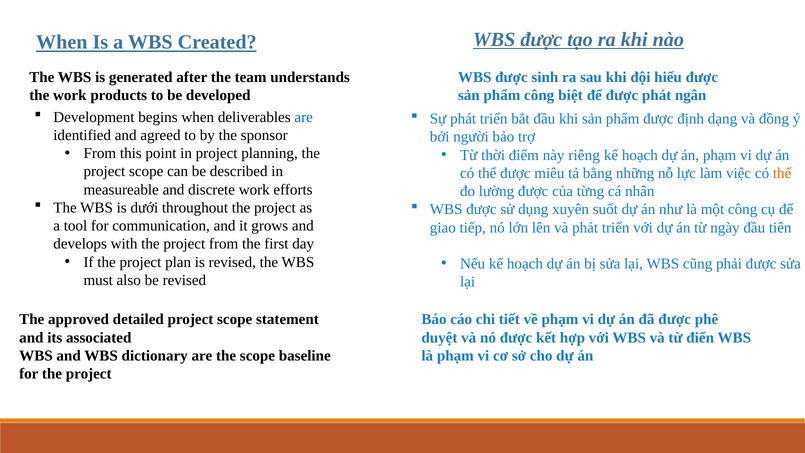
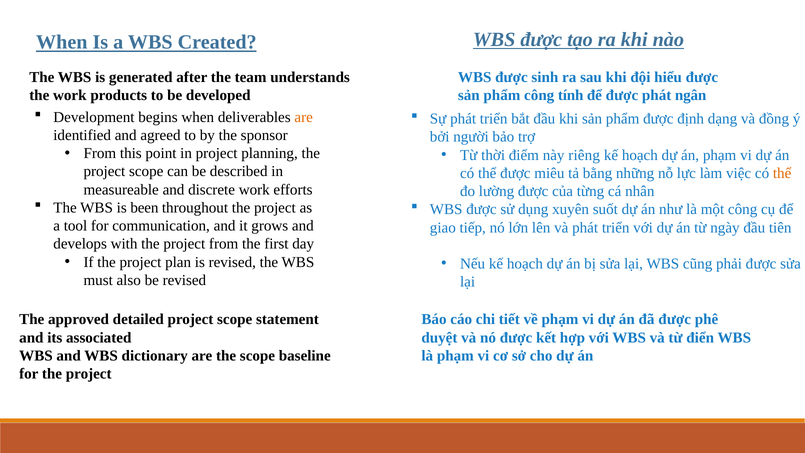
biệt: biệt -> tính
are at (304, 117) colour: blue -> orange
dưới: dưới -> been
